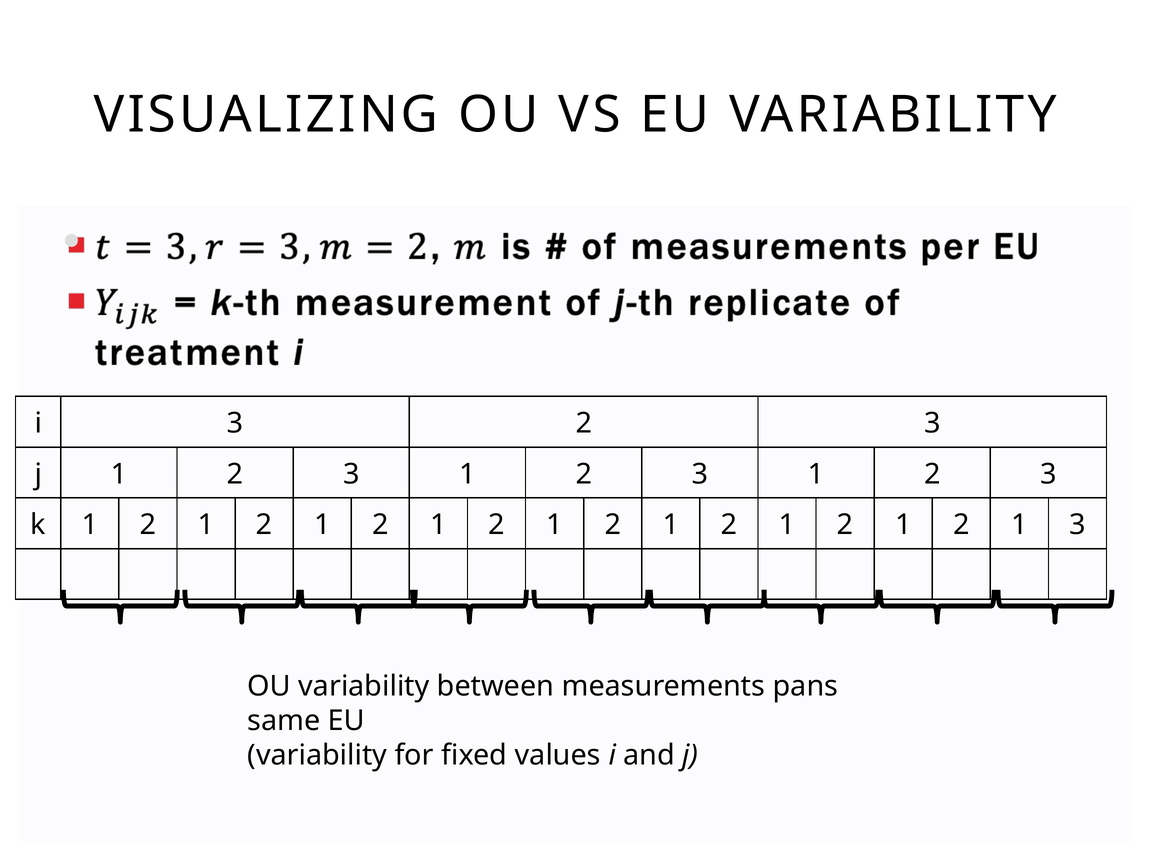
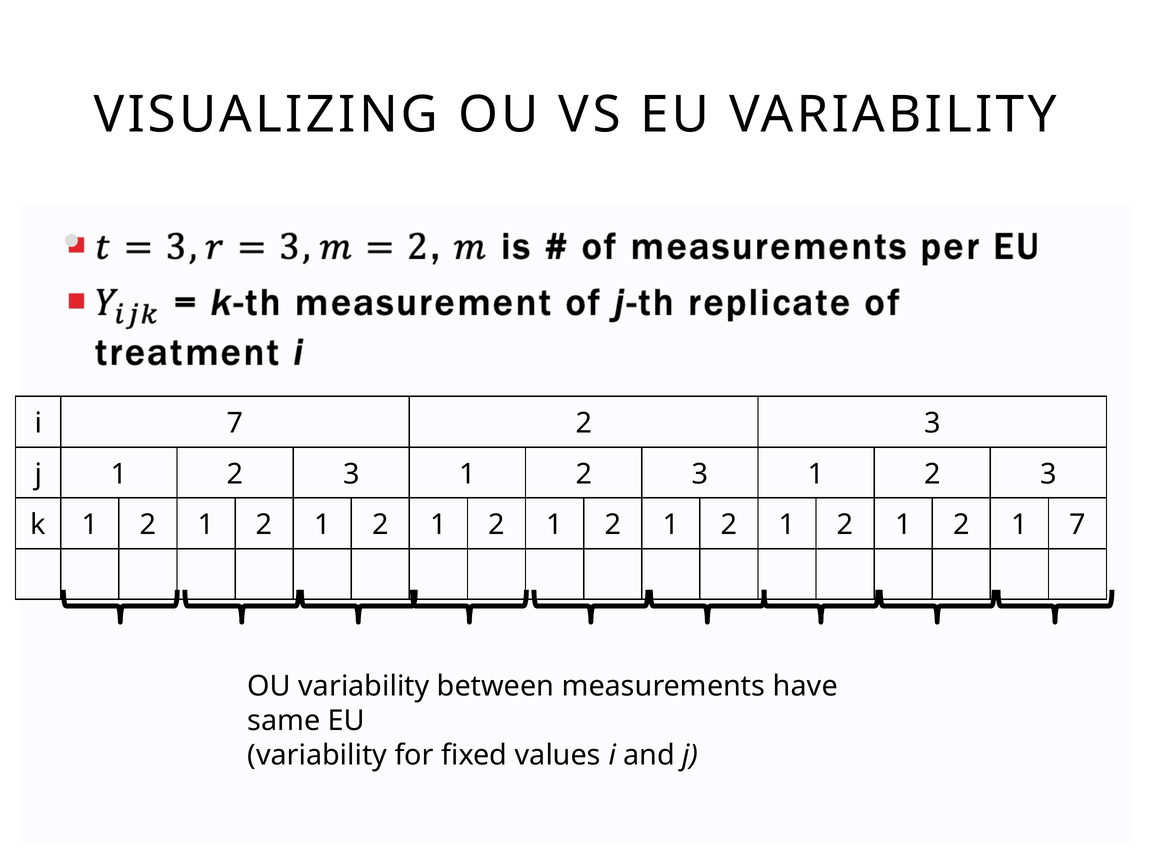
i 3: 3 -> 7
1 3: 3 -> 7
pans: pans -> have
